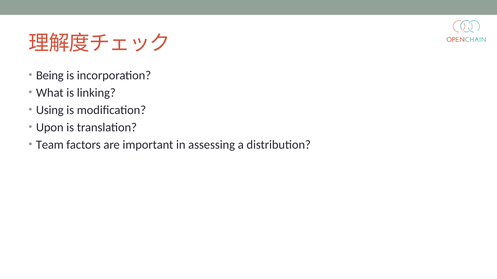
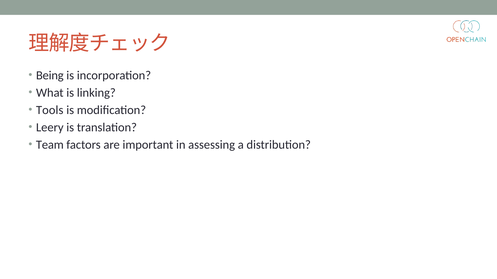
Using: Using -> Tools
Upon: Upon -> Leery
